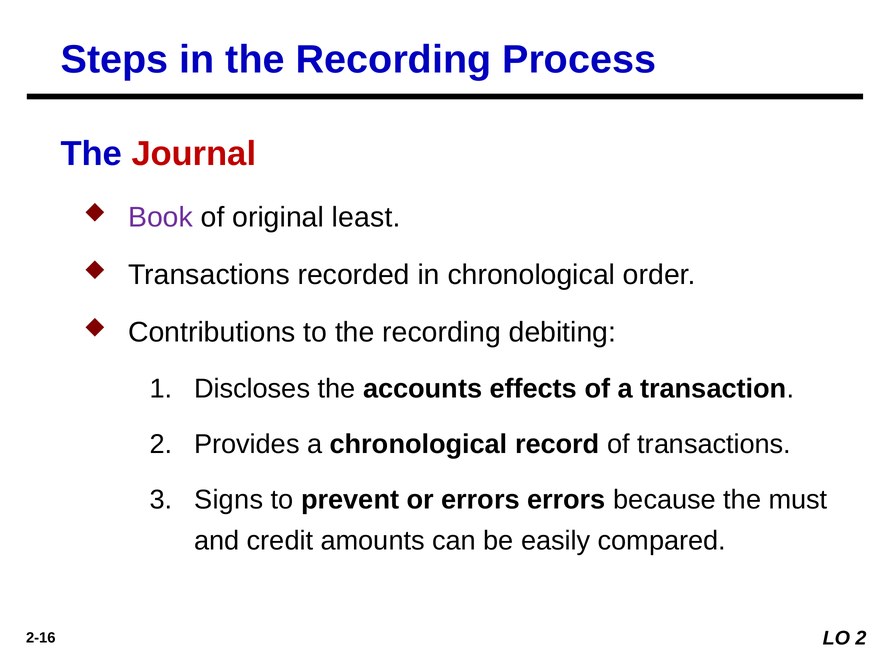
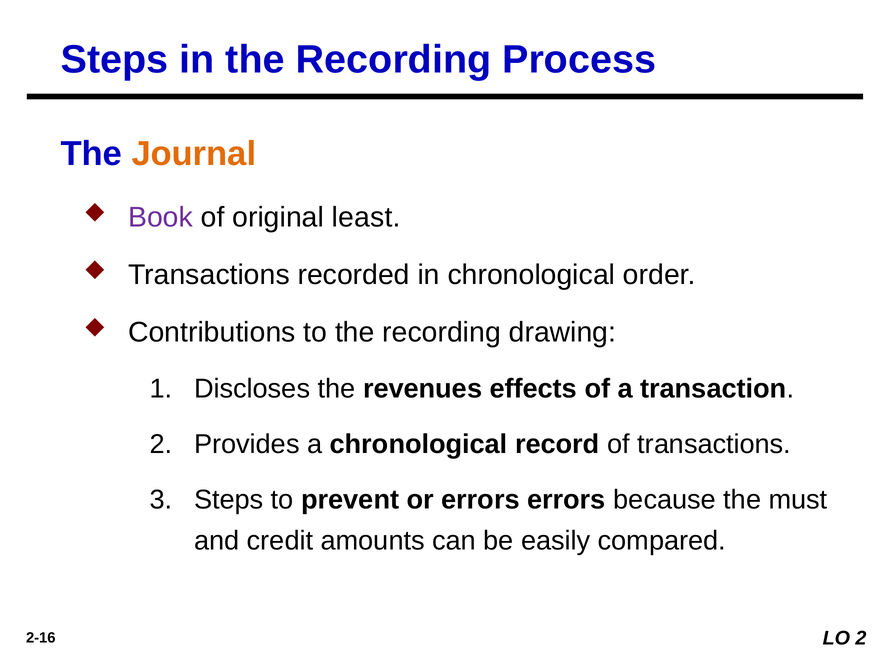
Journal colour: red -> orange
debiting: debiting -> drawing
accounts: accounts -> revenues
Signs at (229, 500): Signs -> Steps
